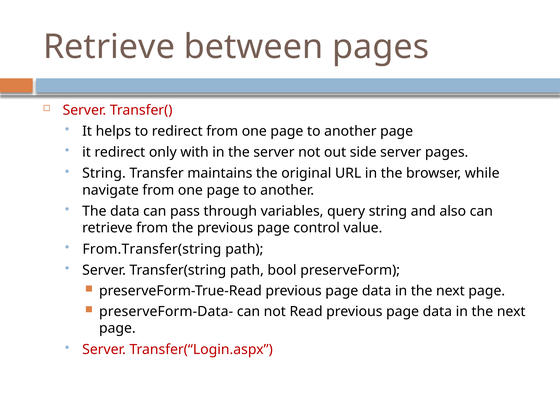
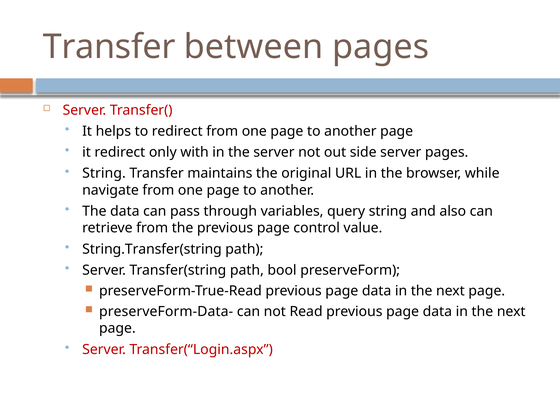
Retrieve at (109, 47): Retrieve -> Transfer
From.Transfer(string: From.Transfer(string -> String.Transfer(string
